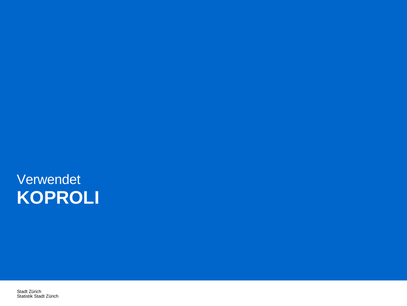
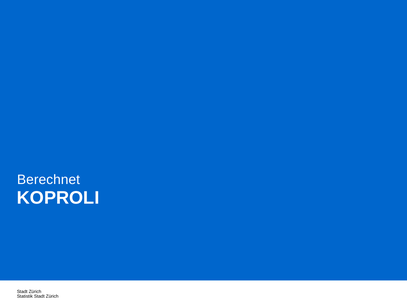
Verwendet: Verwendet -> Berechnet
